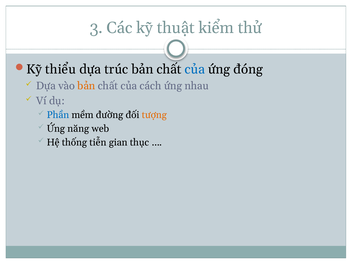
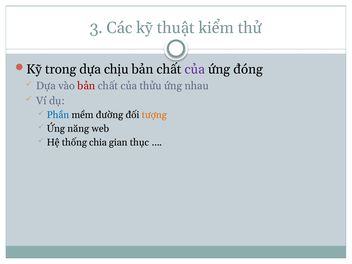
thiểu: thiểu -> trong
trúc: trúc -> chịu
của at (195, 69) colour: blue -> purple
bản at (86, 86) colour: orange -> red
cách: cách -> thửu
tiễn: tiễn -> chia
